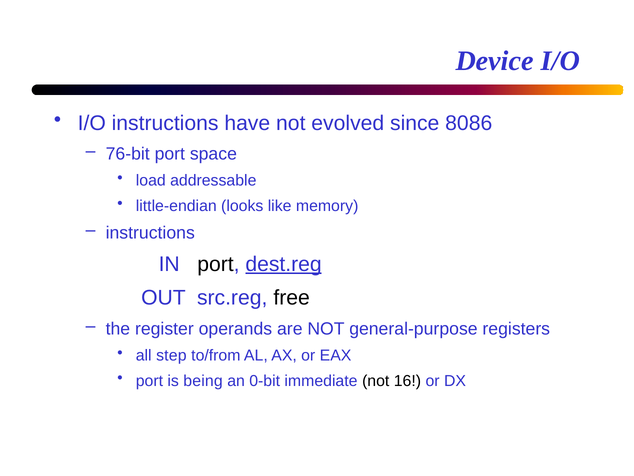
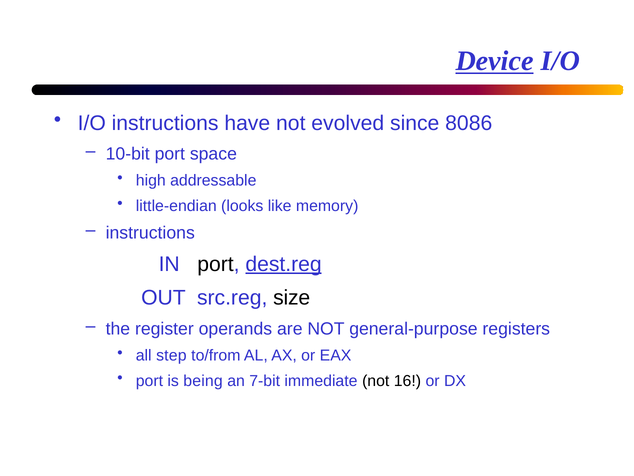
Device underline: none -> present
76-bit: 76-bit -> 10-bit
load: load -> high
free: free -> size
0-bit: 0-bit -> 7-bit
